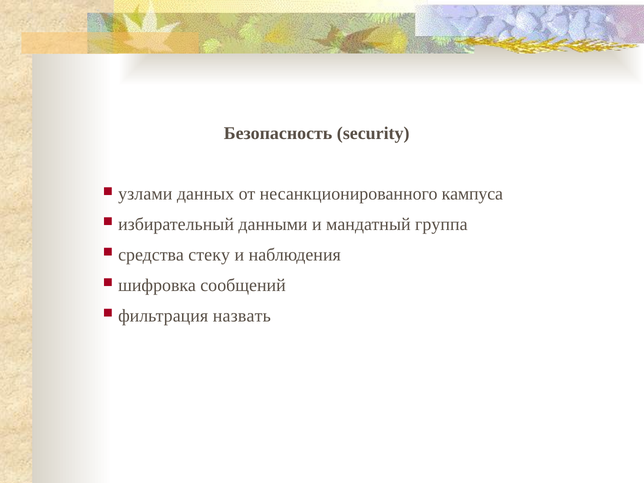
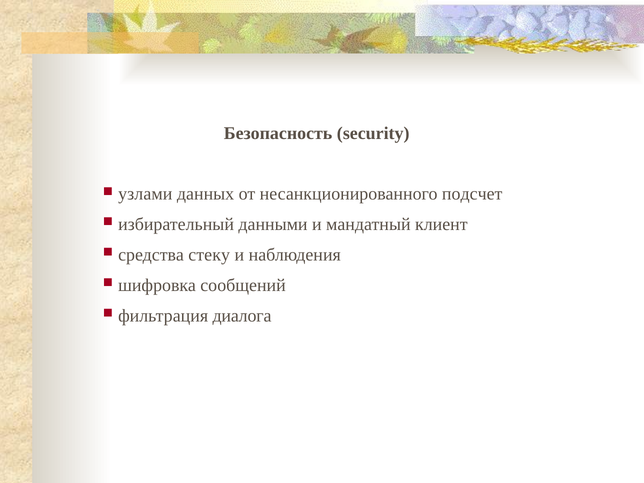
кампуса: кампуса -> подсчет
группа: группа -> клиент
назвать: назвать -> диалога
